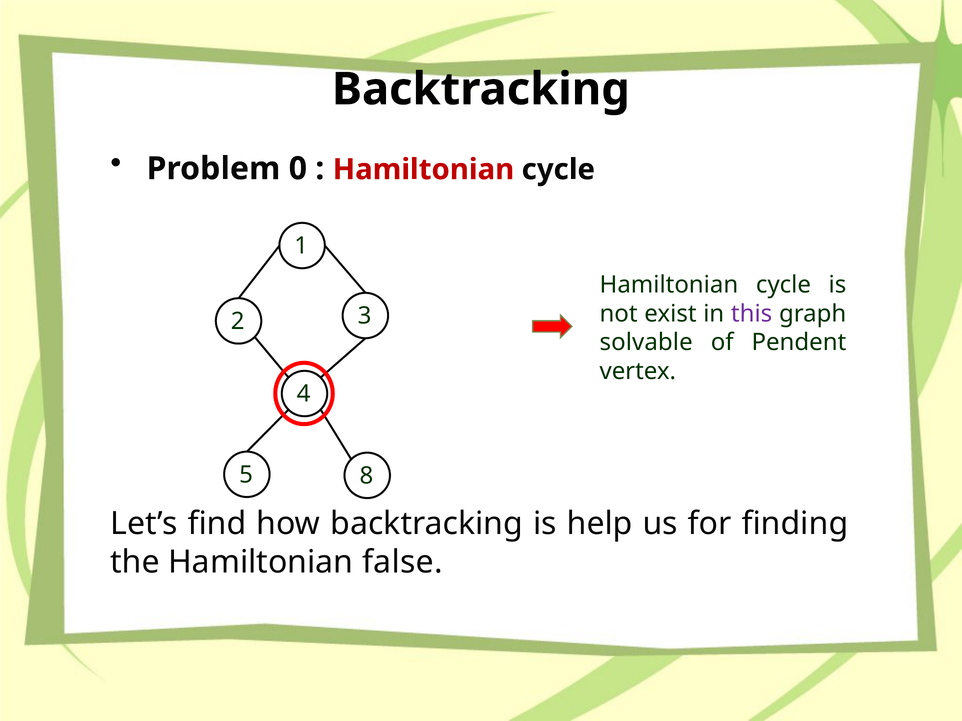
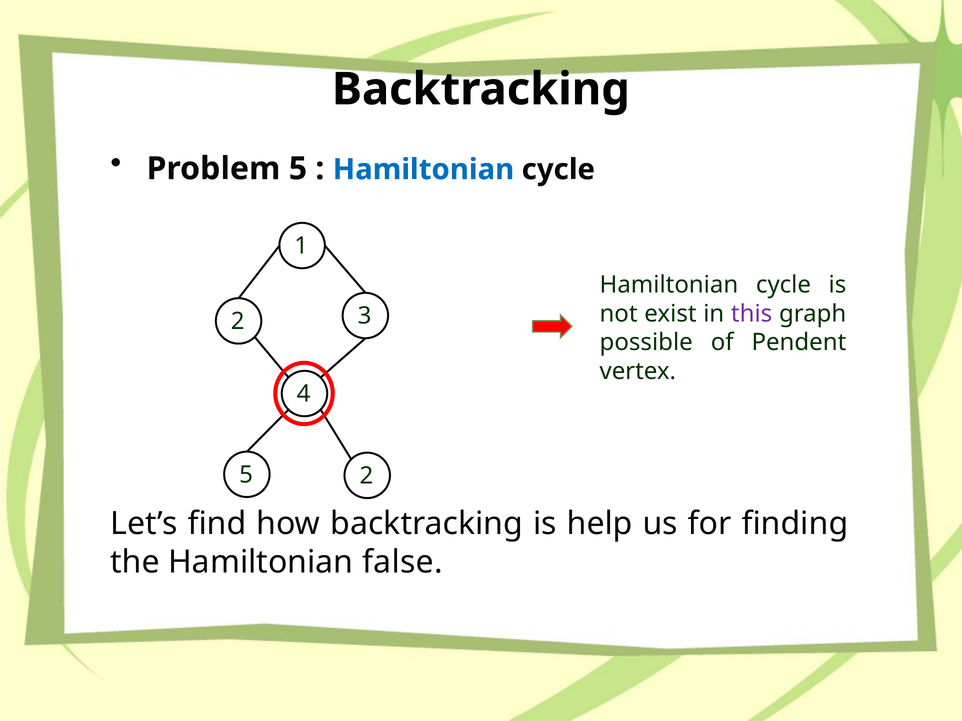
Problem 0: 0 -> 5
Hamiltonian at (423, 170) colour: red -> blue
solvable: solvable -> possible
5 8: 8 -> 2
